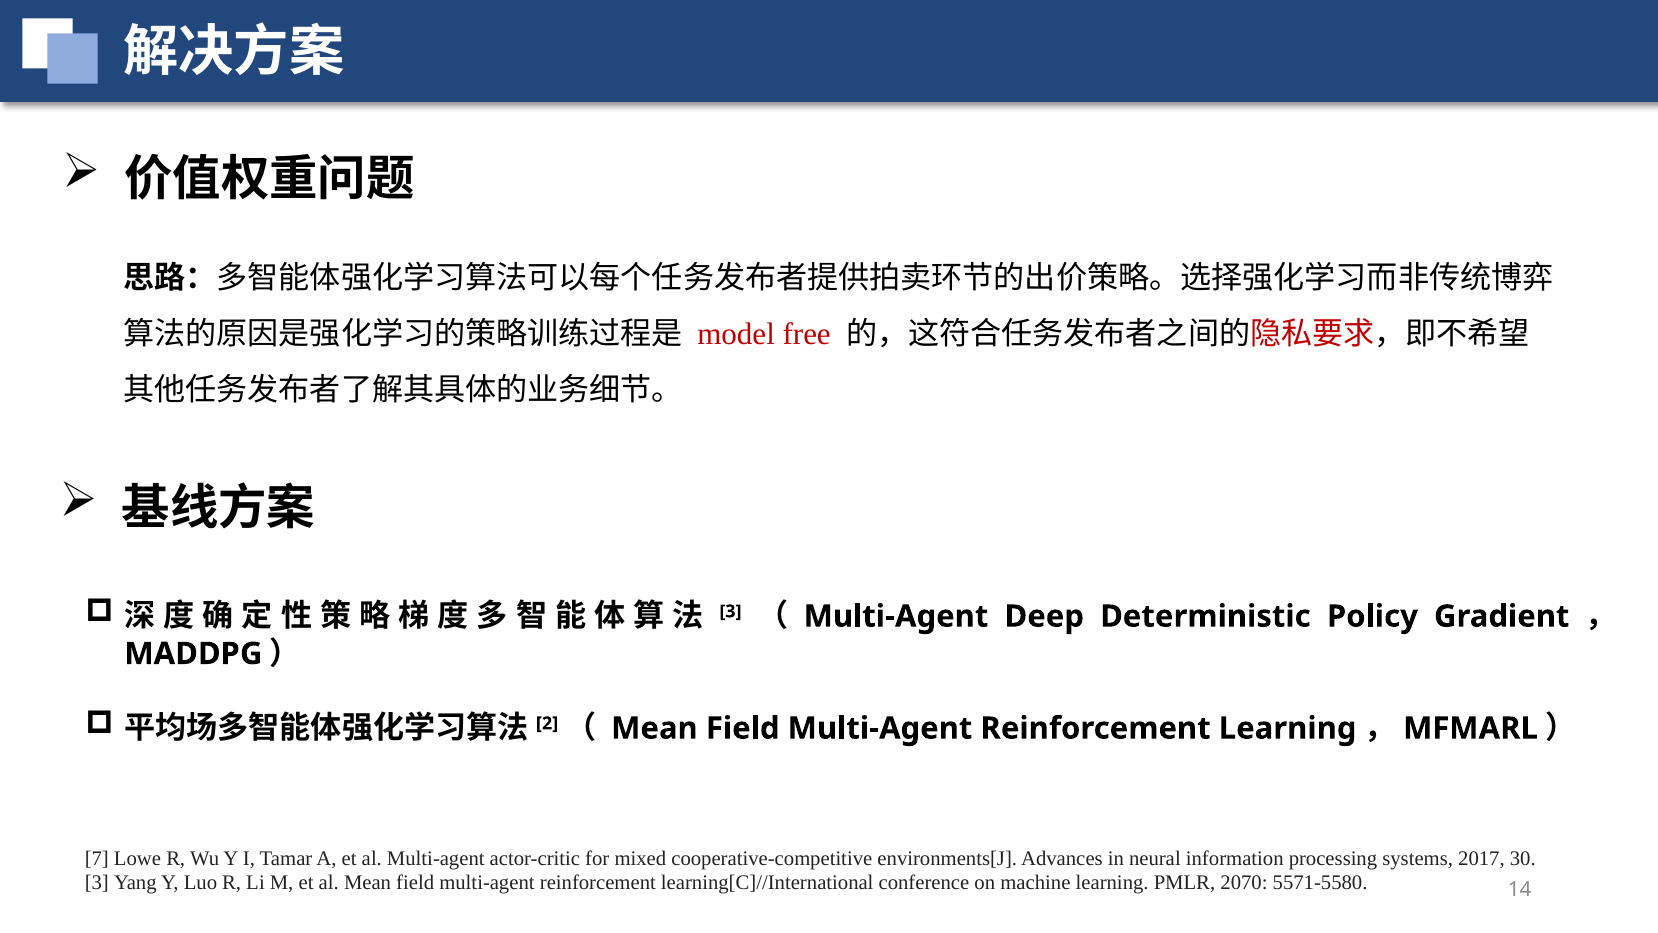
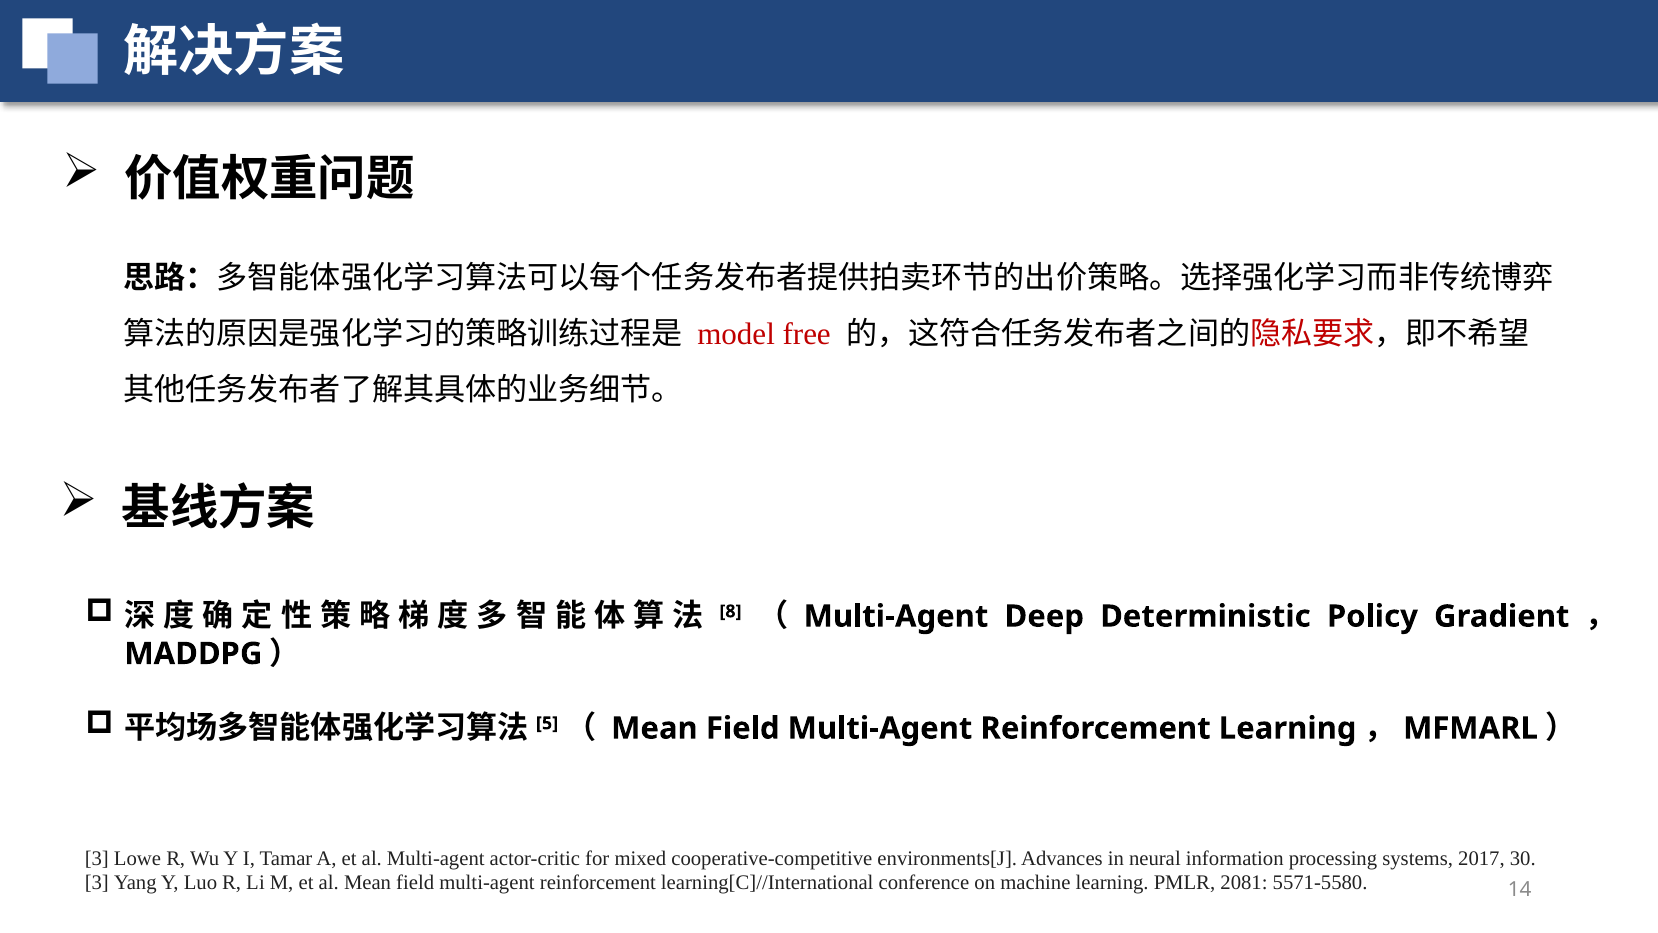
3 at (730, 611): 3 -> 8
2: 2 -> 5
7 at (97, 858): 7 -> 3
2070: 2070 -> 2081
